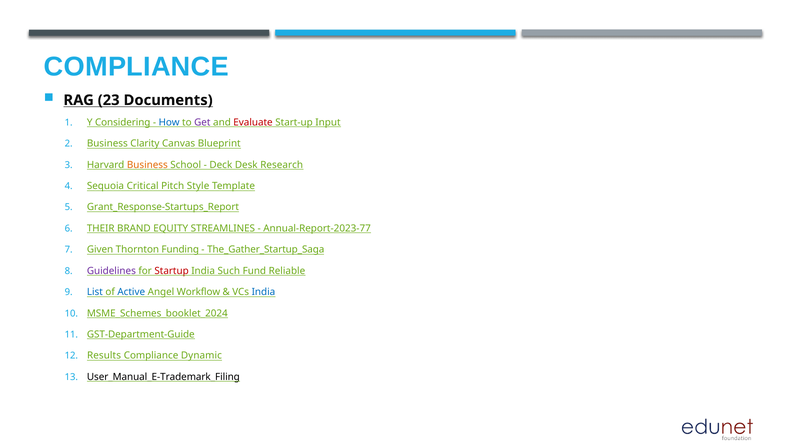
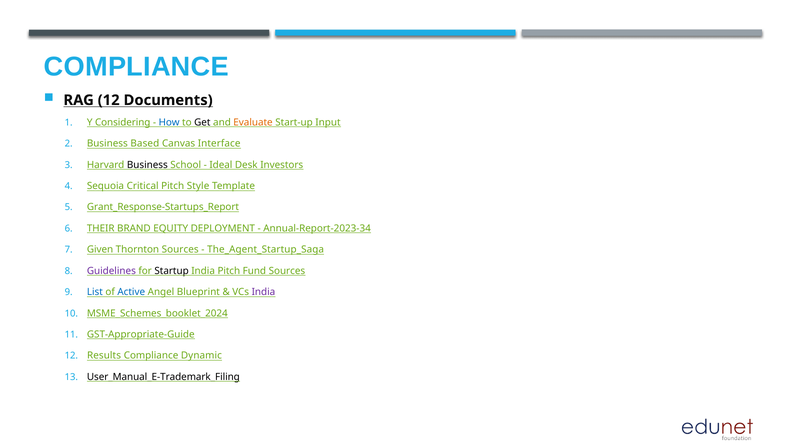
RAG 23: 23 -> 12
Get colour: purple -> black
Evaluate colour: red -> orange
Clarity: Clarity -> Based
Blueprint: Blueprint -> Interface
Business at (147, 165) colour: orange -> black
Deck: Deck -> Ideal
Research: Research -> Investors
STREAMLINES: STREAMLINES -> DEPLOYMENT
Annual-Report-2023-77: Annual-Report-2023-77 -> Annual-Report-2023-34
Thornton Funding: Funding -> Sources
The_Gather_Startup_Saga: The_Gather_Startup_Saga -> The_Agent_Startup_Saga
Startup colour: red -> black
India Such: Such -> Pitch
Fund Reliable: Reliable -> Sources
Workflow: Workflow -> Blueprint
India at (263, 292) colour: blue -> purple
GST-Department-Guide: GST-Department-Guide -> GST-Appropriate-Guide
